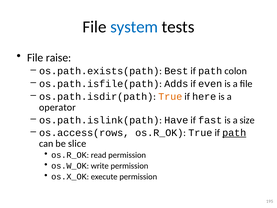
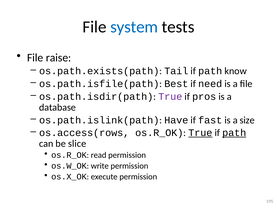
Best: Best -> Tail
colon: colon -> know
Adds: Adds -> Best
even: even -> need
True at (170, 96) colour: orange -> purple
here: here -> pros
operator: operator -> database
True at (200, 133) underline: none -> present
